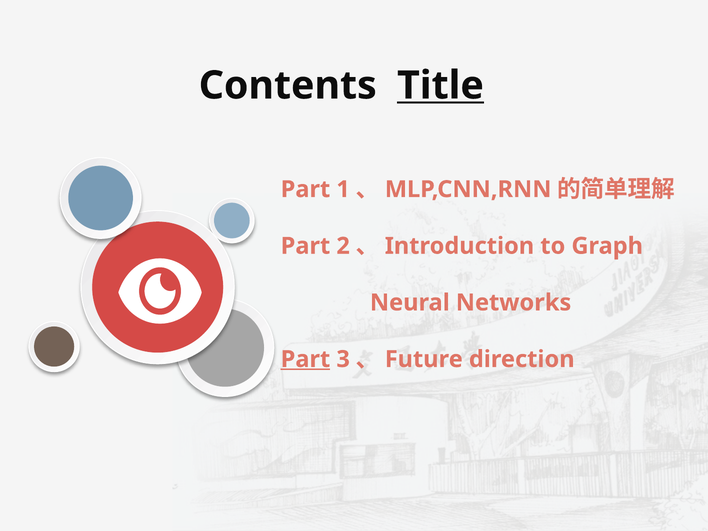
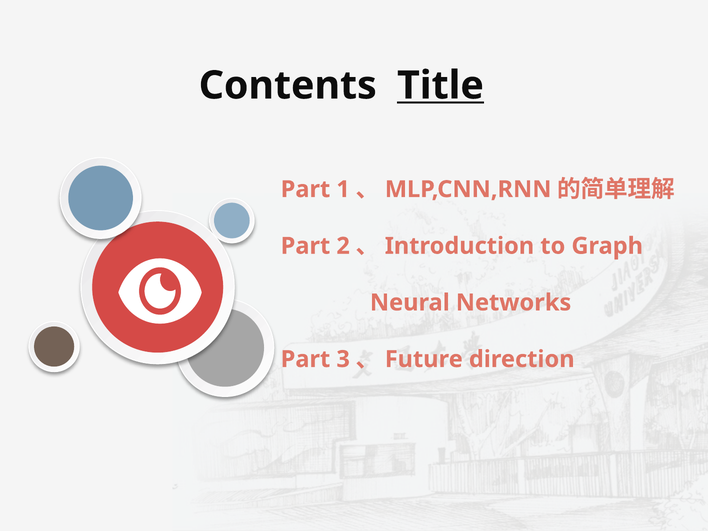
Part at (305, 359) underline: present -> none
